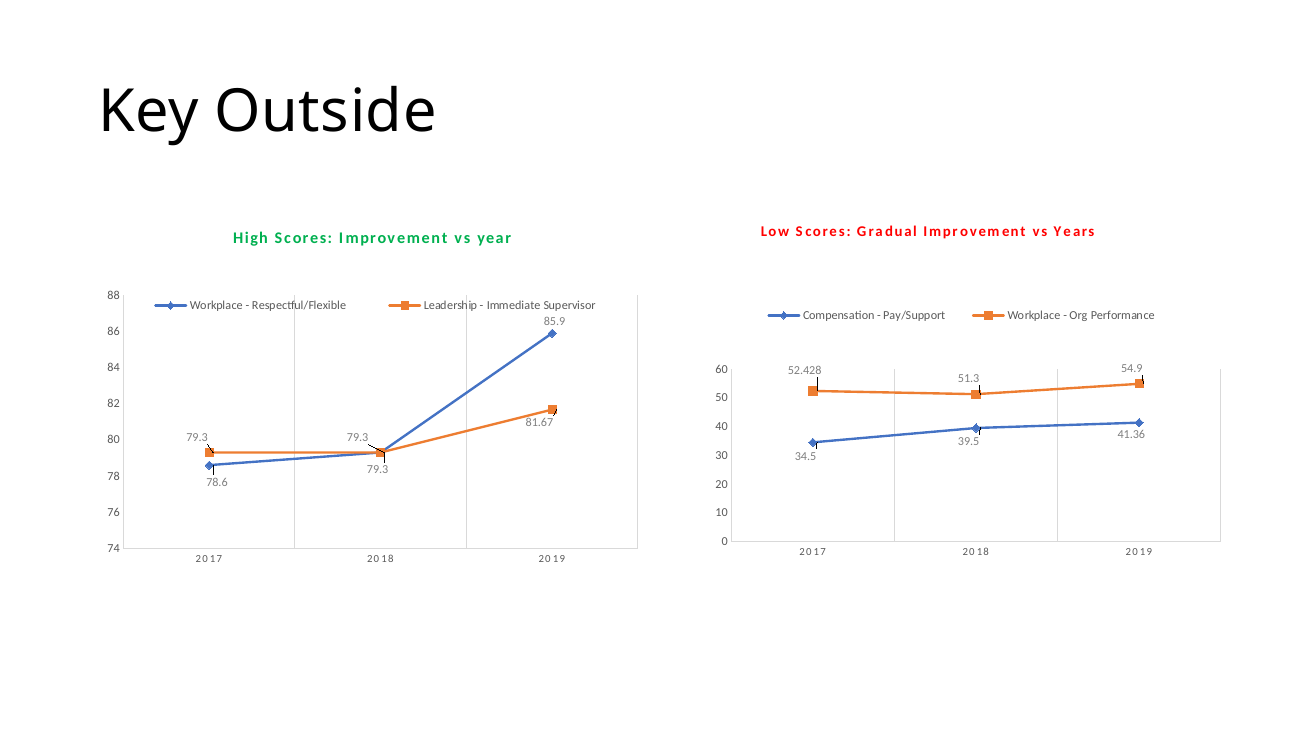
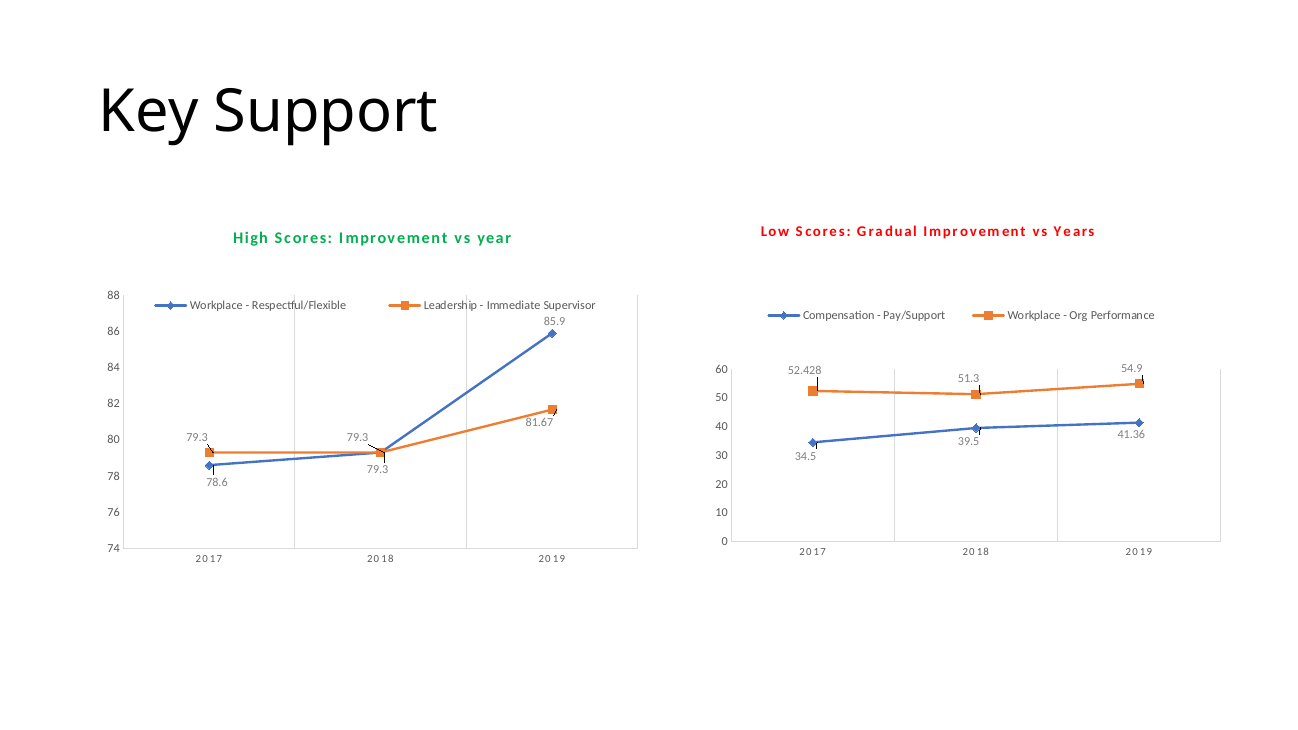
Outside: Outside -> Support
